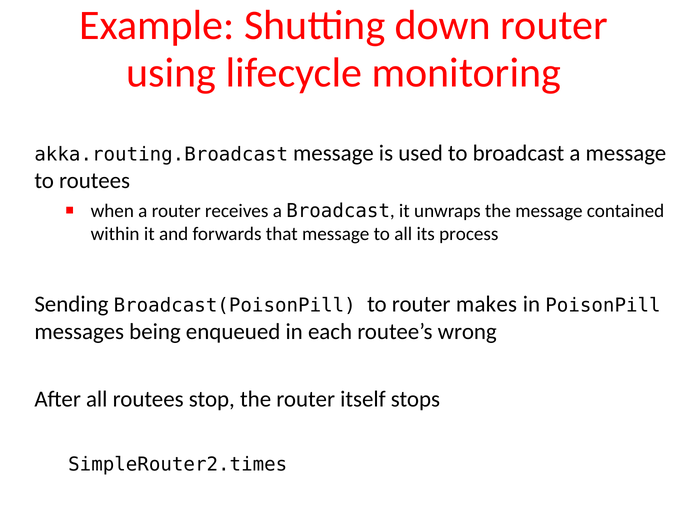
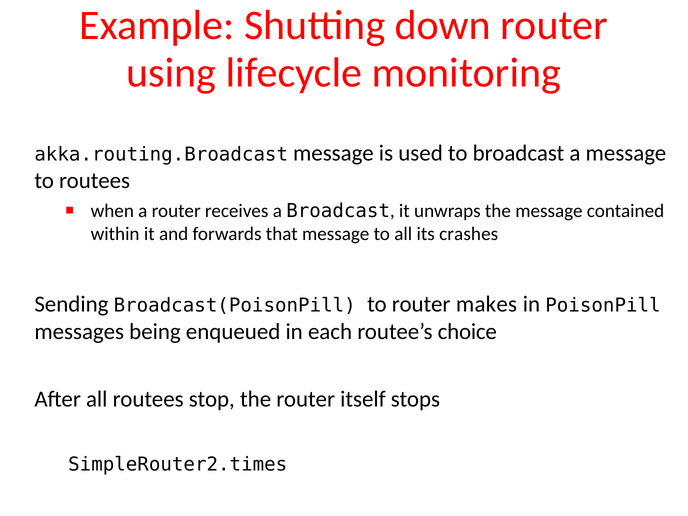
process: process -> crashes
wrong: wrong -> choice
